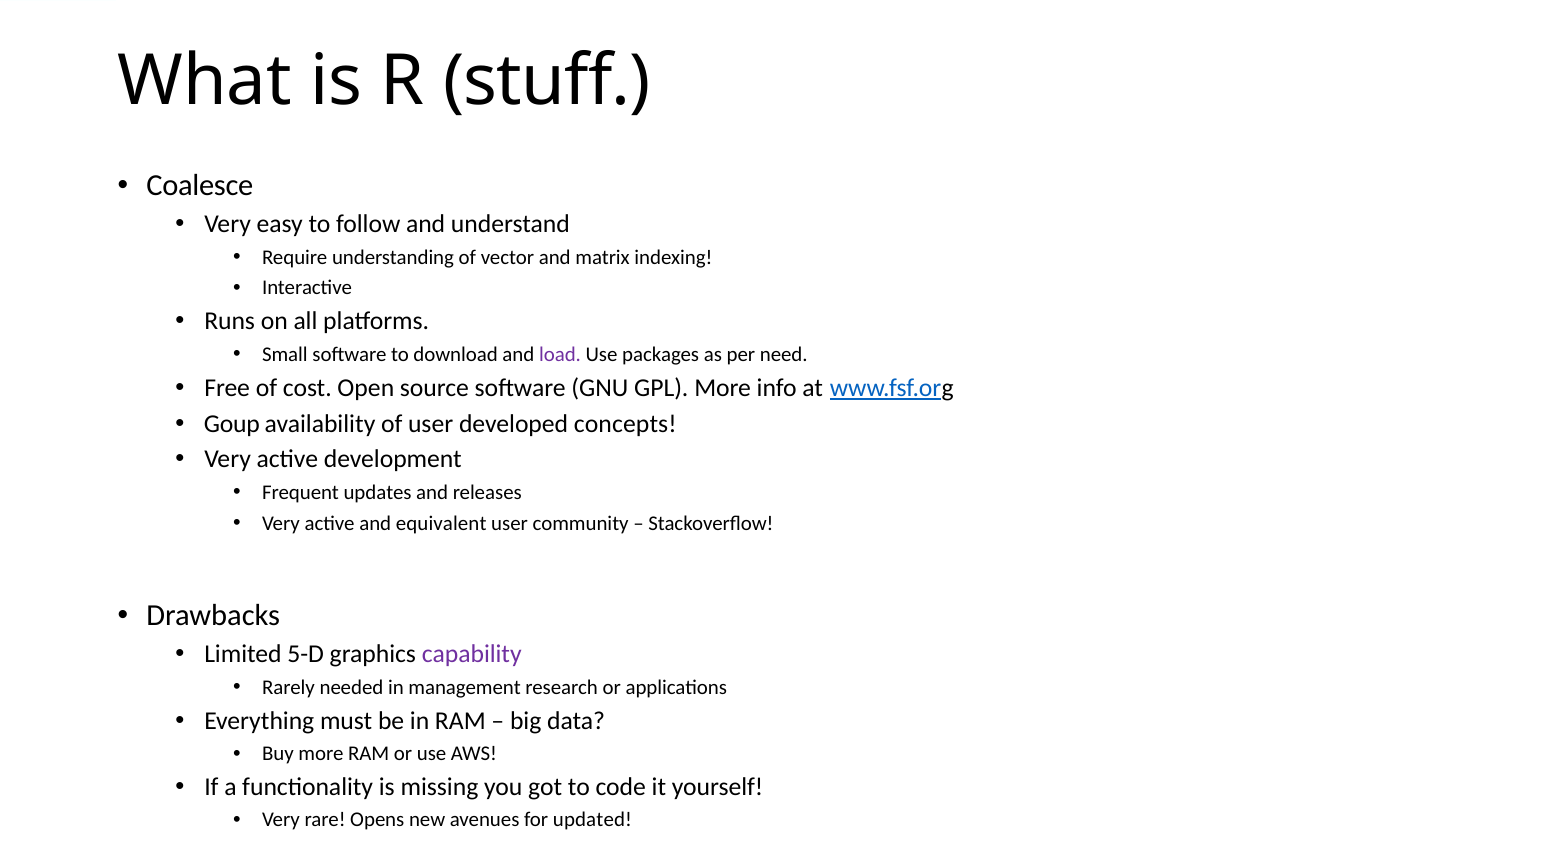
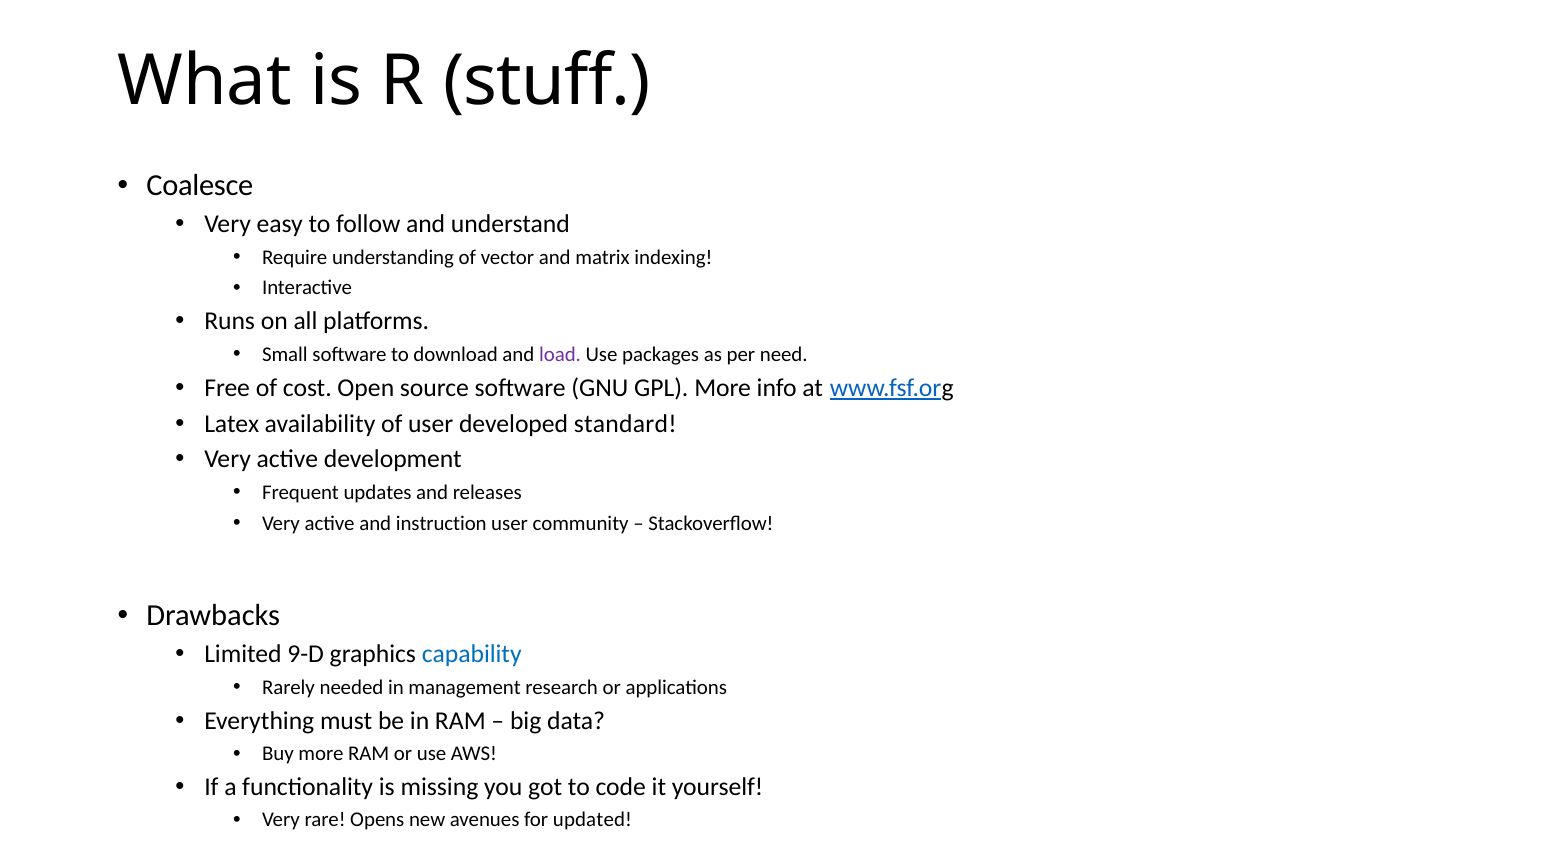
Goup: Goup -> Latex
concepts: concepts -> standard
equivalent: equivalent -> instruction
5-D: 5-D -> 9-D
capability colour: purple -> blue
